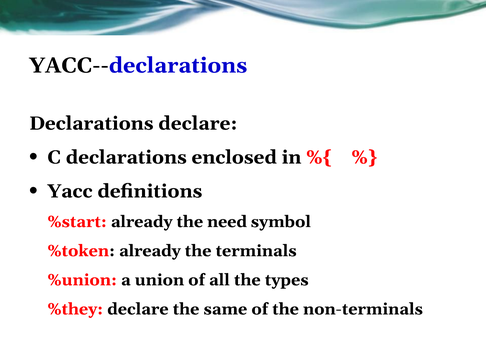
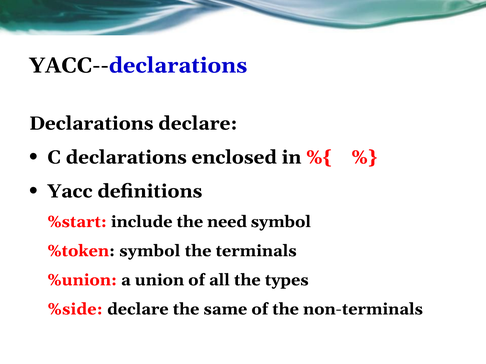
%start already: already -> include
%token already: already -> symbol
%they: %they -> %side
